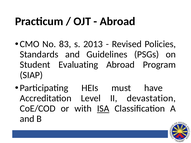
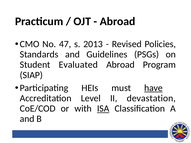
83: 83 -> 47
Evaluating: Evaluating -> Evaluated
have underline: none -> present
